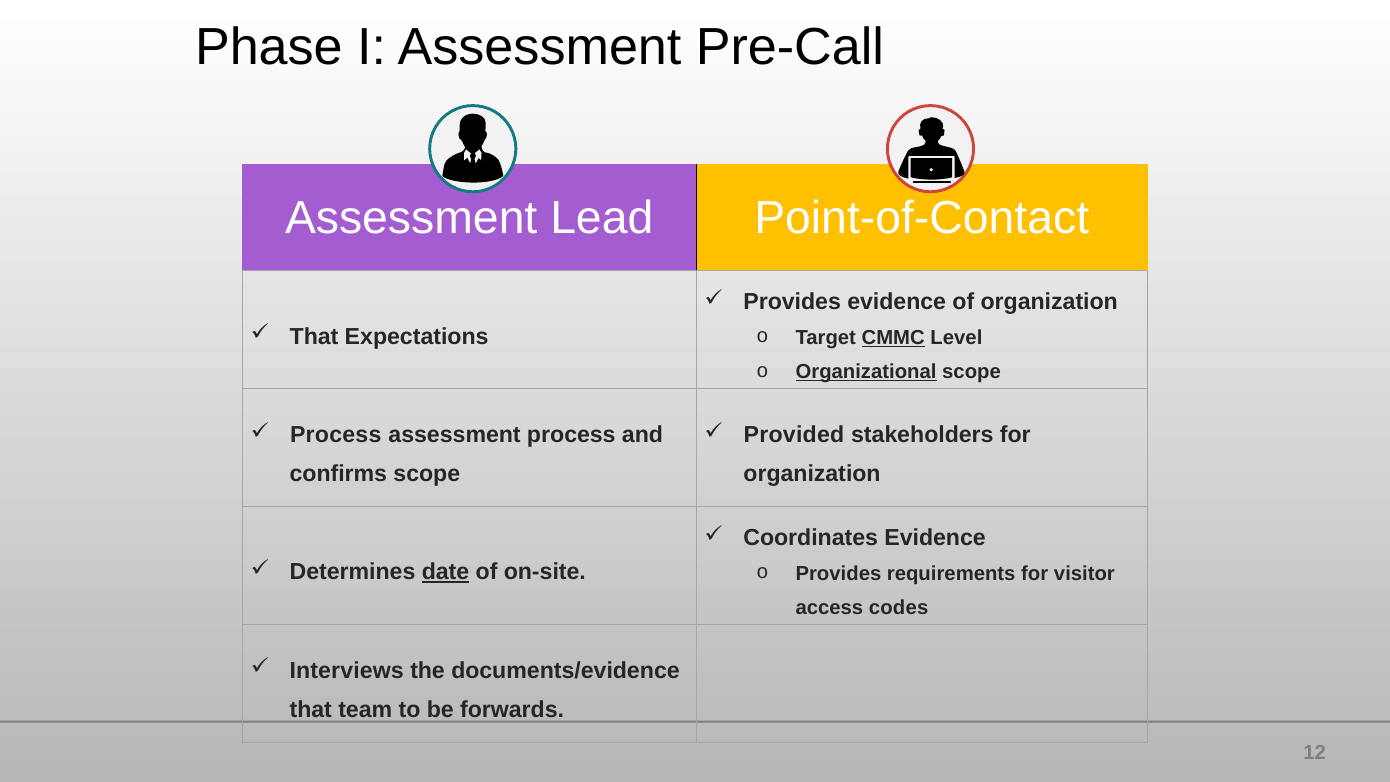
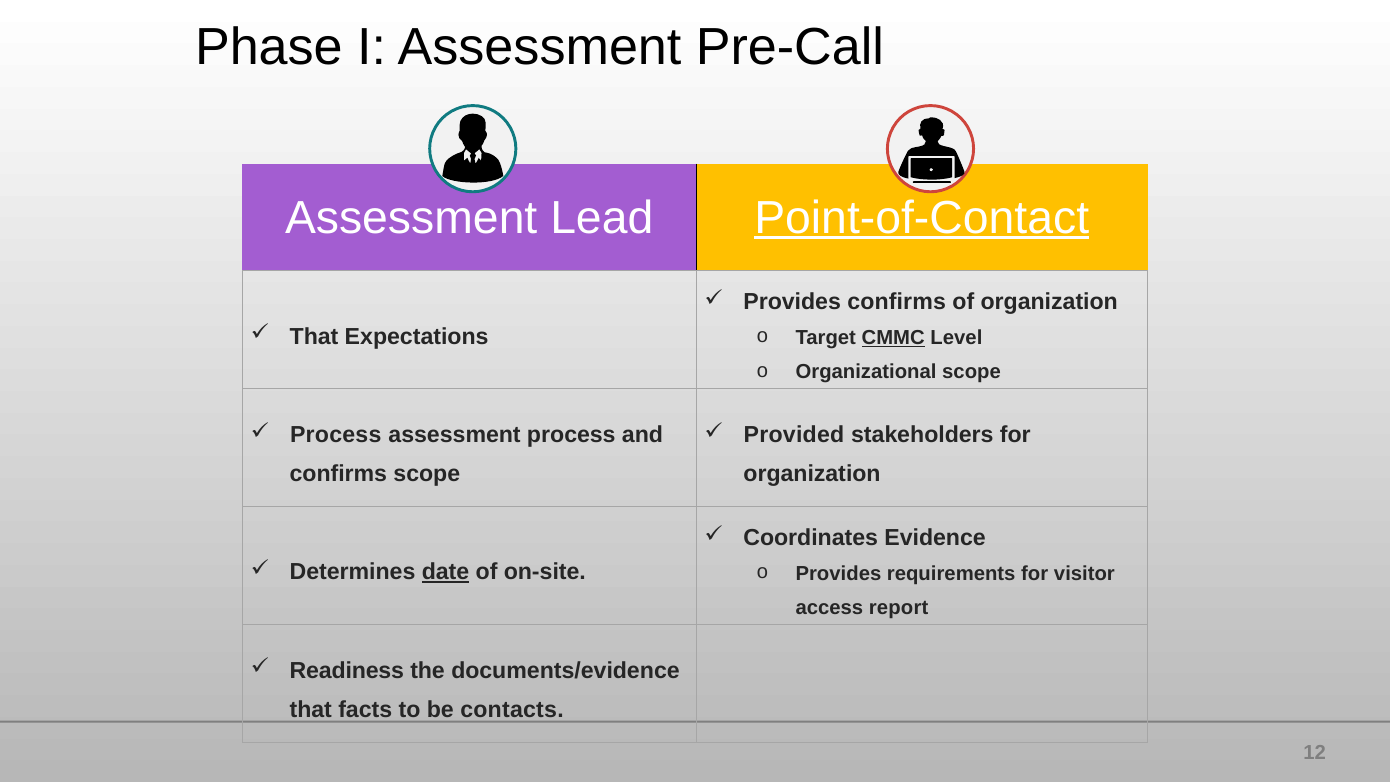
Point-of-Contact underline: none -> present
Provides evidence: evidence -> confirms
Organizational underline: present -> none
codes: codes -> report
Interviews: Interviews -> Readiness
team: team -> facts
forwards: forwards -> contacts
